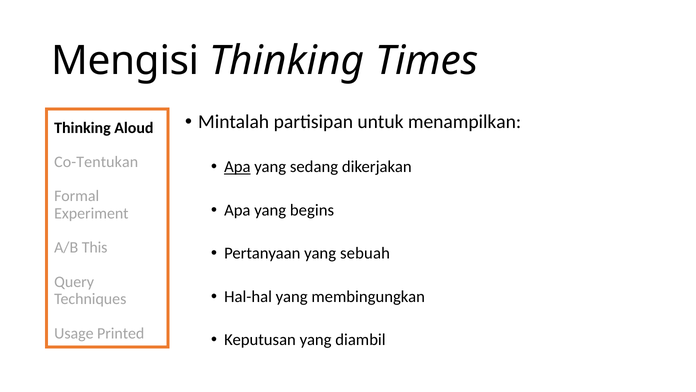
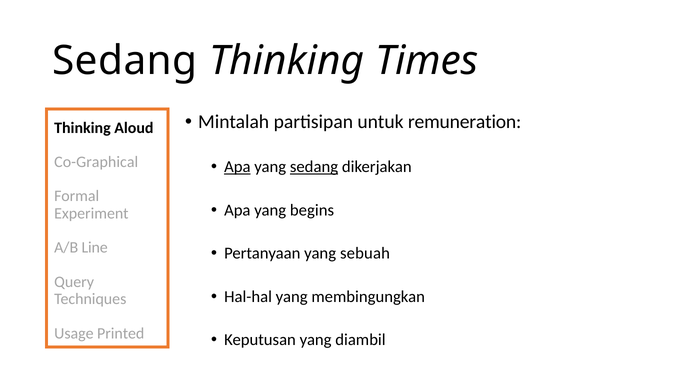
Mengisi at (125, 61): Mengisi -> Sedang
menampilkan: menampilkan -> remuneration
Co-Tentukan: Co-Tentukan -> Co-Graphical
sedang at (314, 167) underline: none -> present
This: This -> Line
